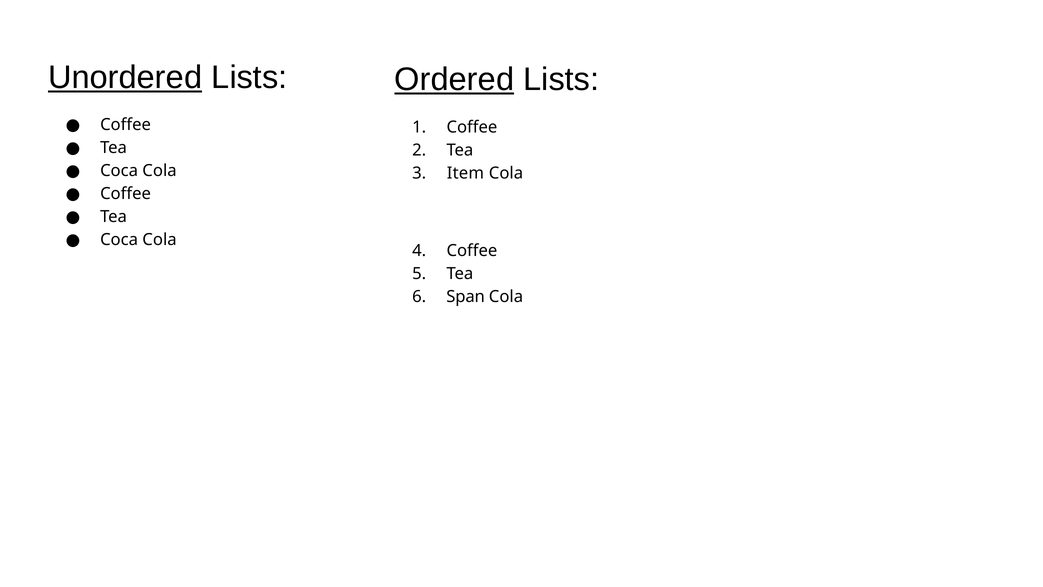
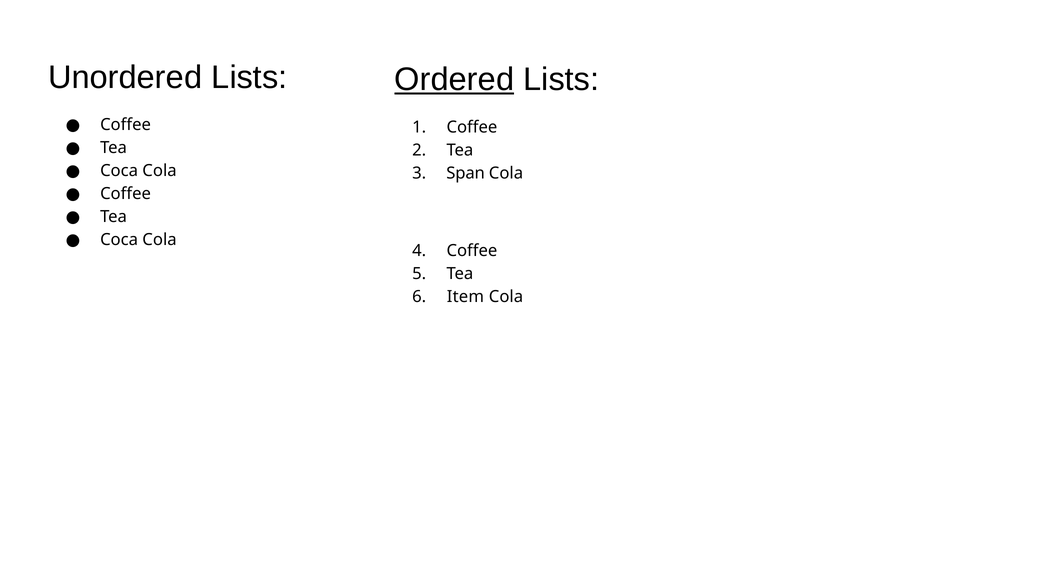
Unordered underline: present -> none
Item: Item -> Span
Span: Span -> Item
